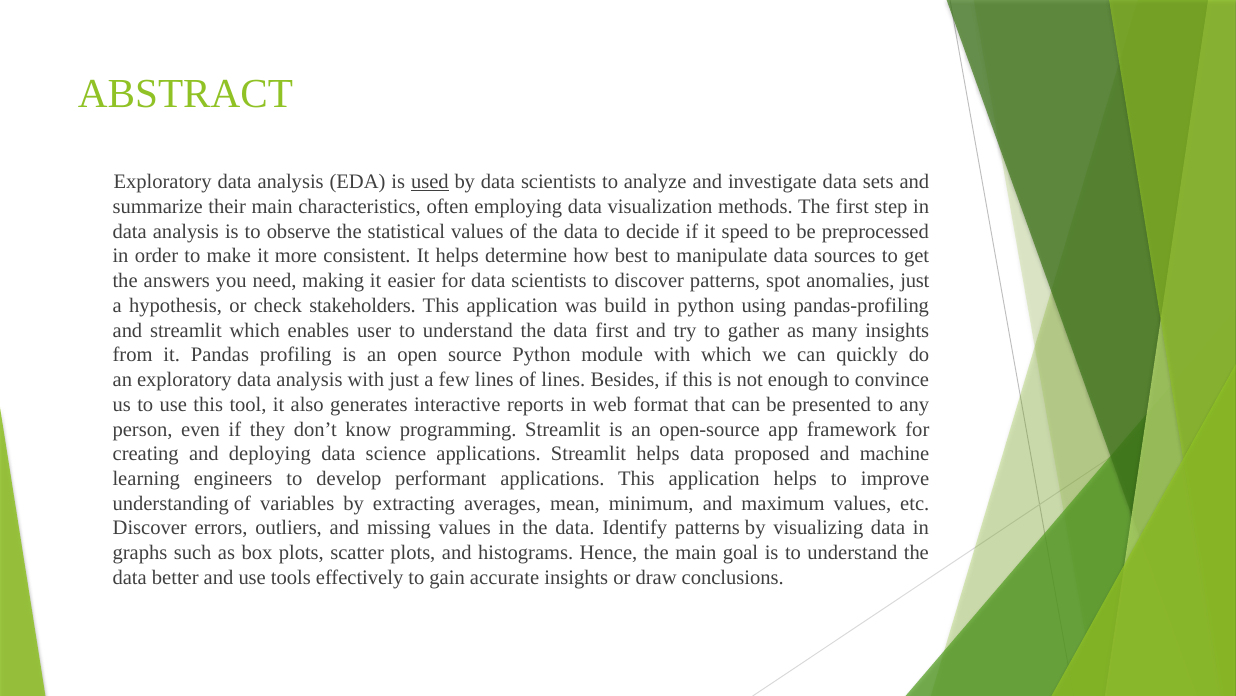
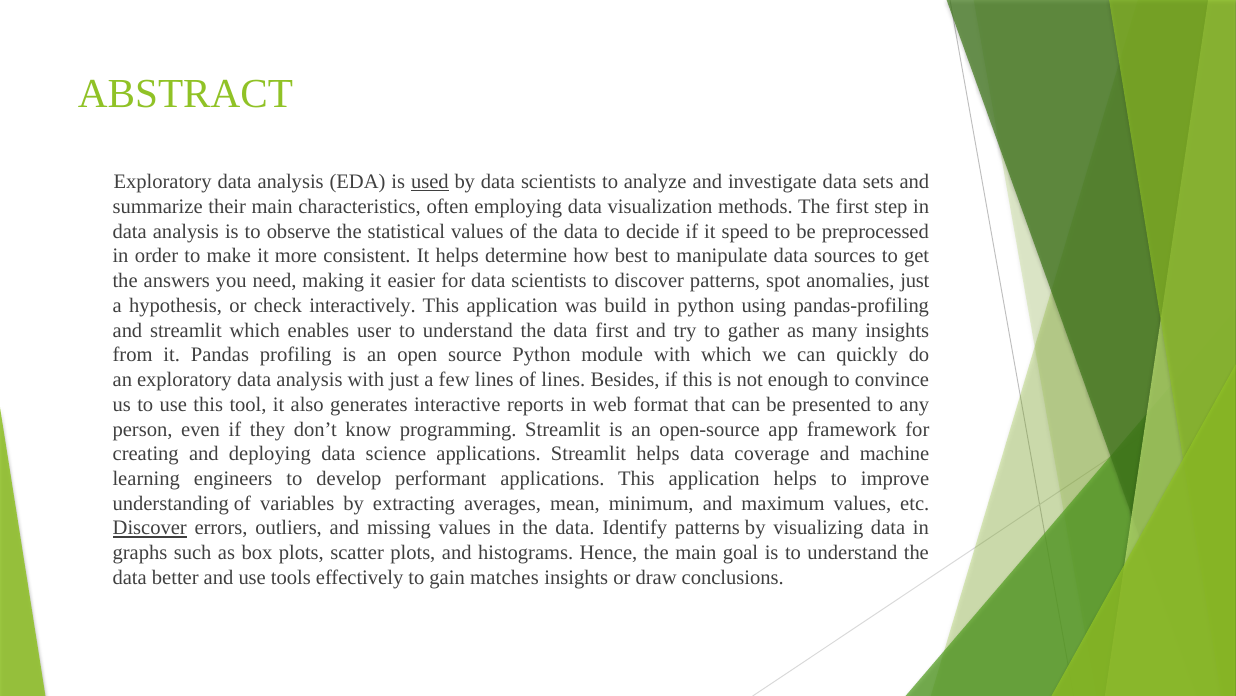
stakeholders: stakeholders -> interactively
proposed: proposed -> coverage
Discover at (150, 528) underline: none -> present
accurate: accurate -> matches
